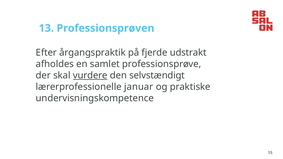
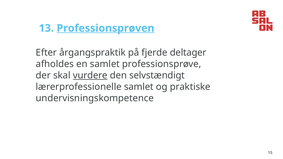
Professionsprøven underline: none -> present
udstrakt: udstrakt -> deltager
lærerprofessionelle januar: januar -> samlet
